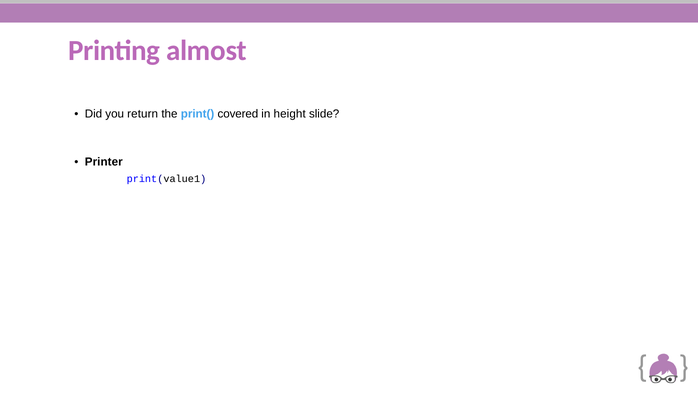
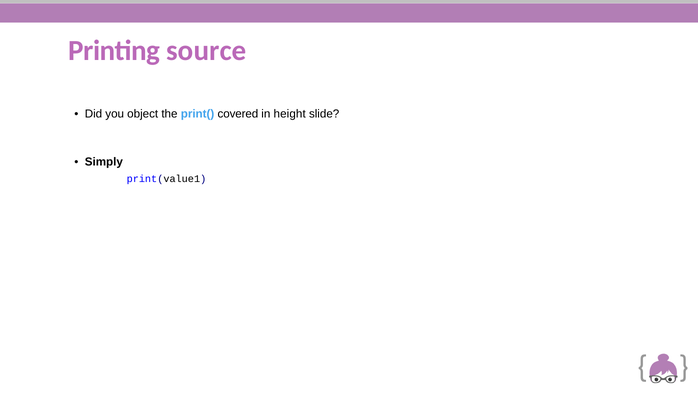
almost: almost -> source
return: return -> object
Printer: Printer -> Simply
